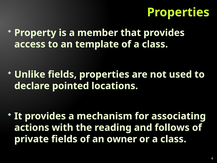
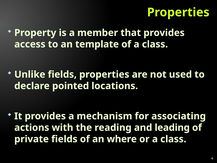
follows: follows -> leading
owner: owner -> where
